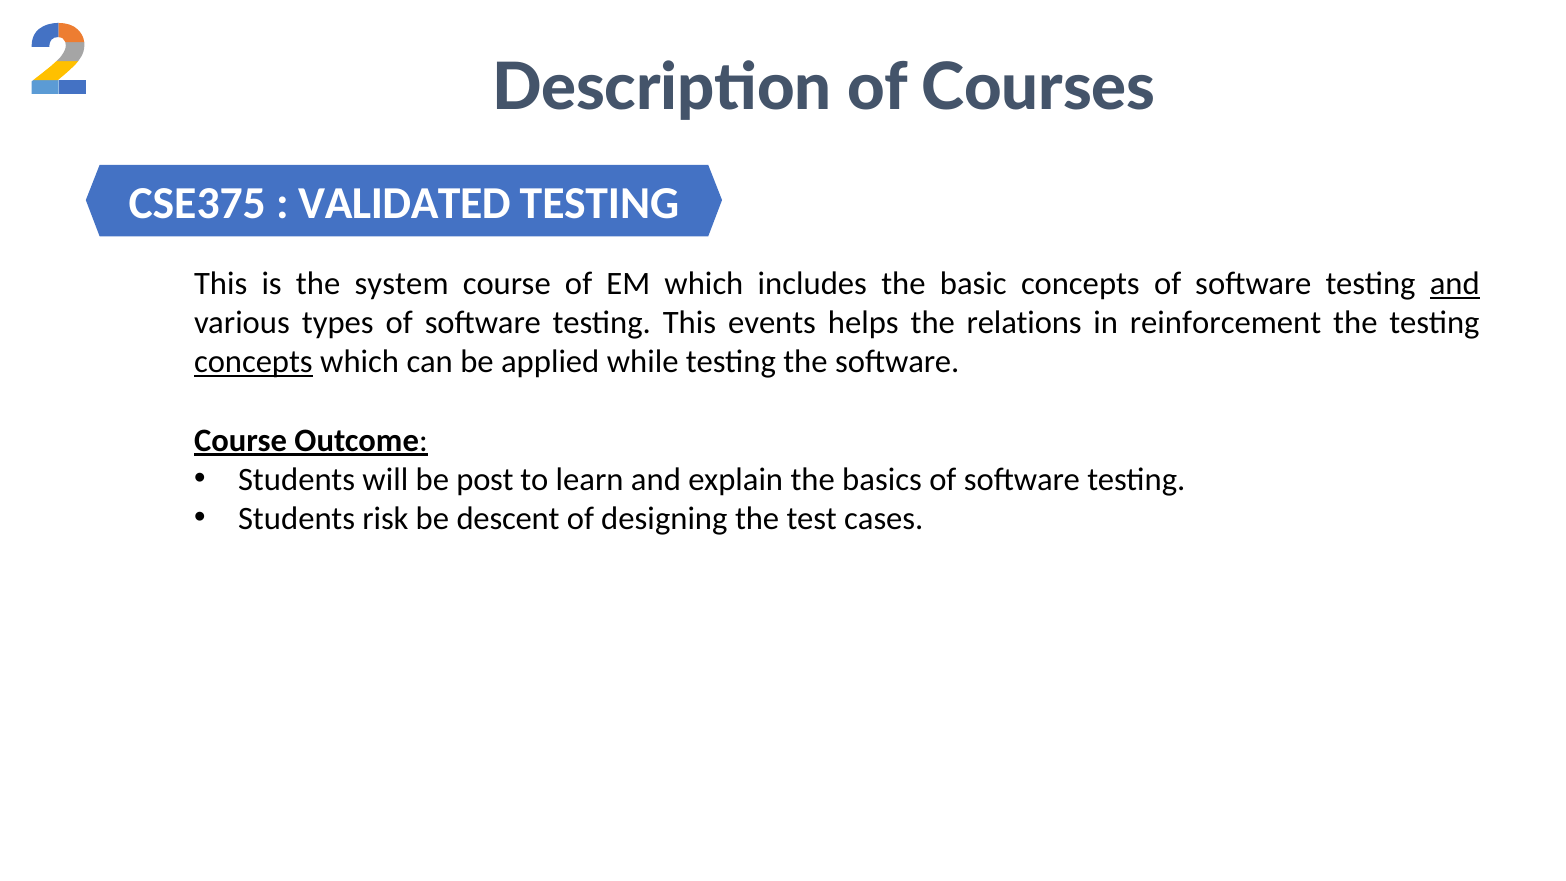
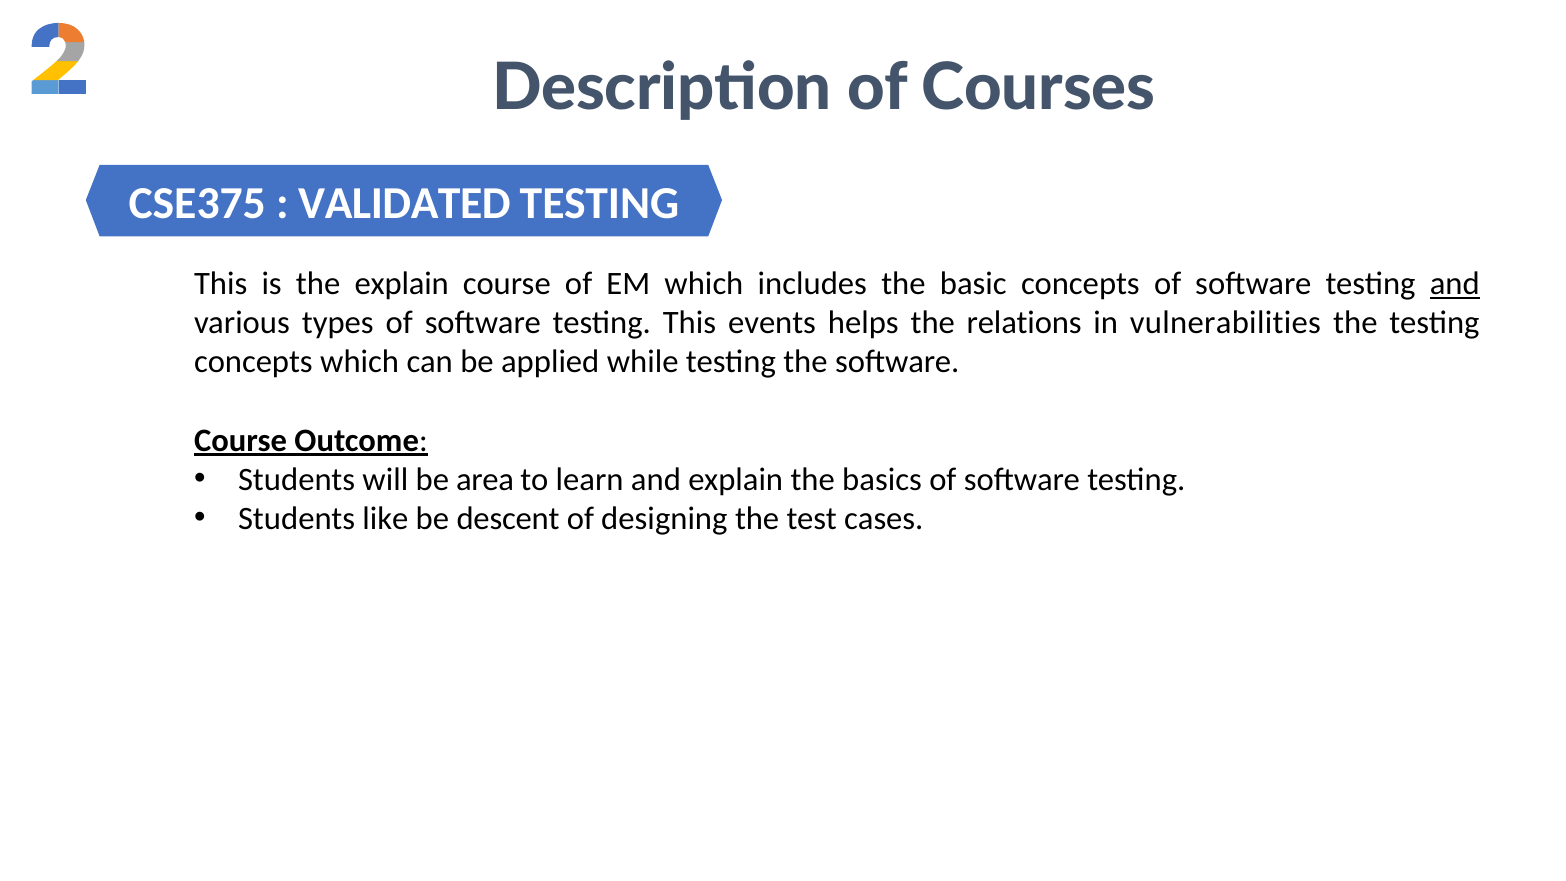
the system: system -> explain
reinforcement: reinforcement -> vulnerabilities
concepts at (253, 362) underline: present -> none
post: post -> area
risk: risk -> like
